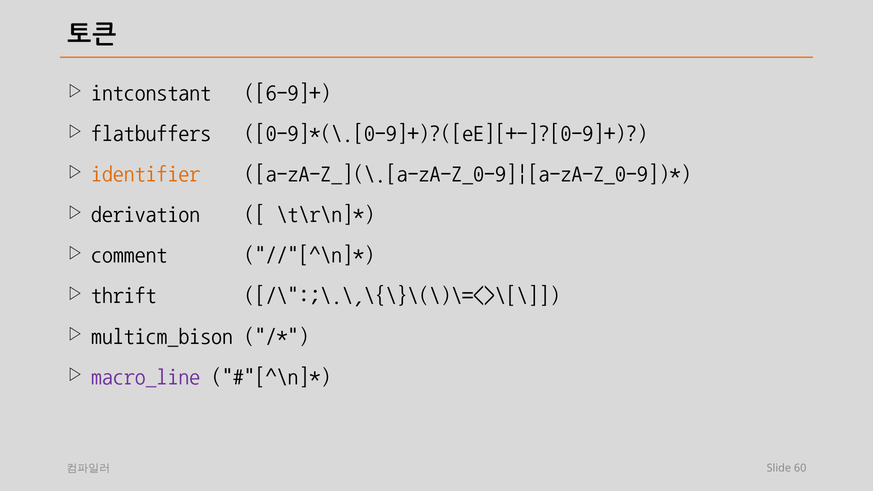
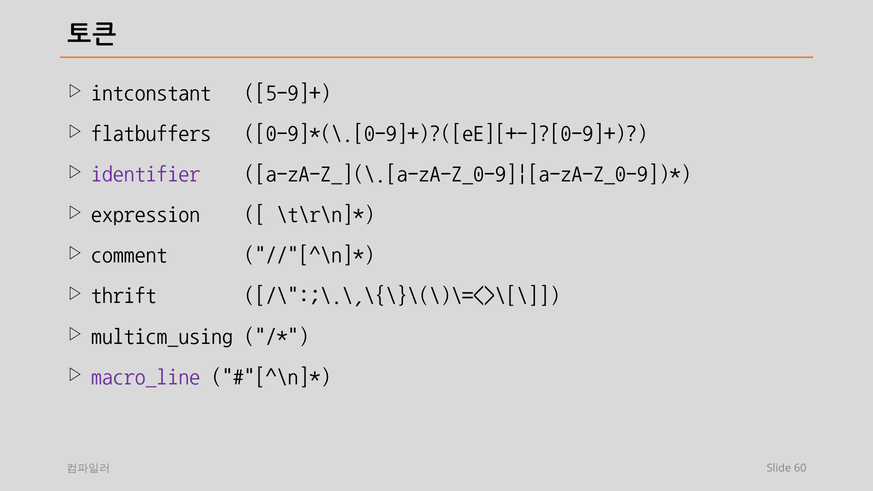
6-9]+: 6-9]+ -> 5-9]+
identifier colour: orange -> purple
derivation: derivation -> expression
multicm_bison: multicm_bison -> multicm_using
